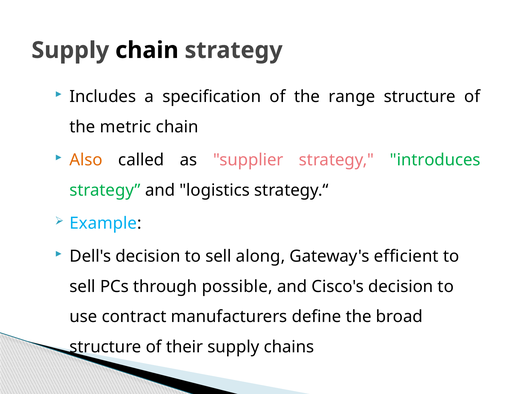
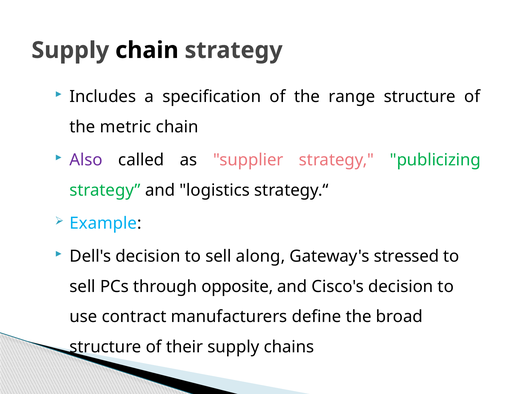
Also colour: orange -> purple
introduces: introduces -> publicizing
efficient: efficient -> stressed
possible: possible -> opposite
